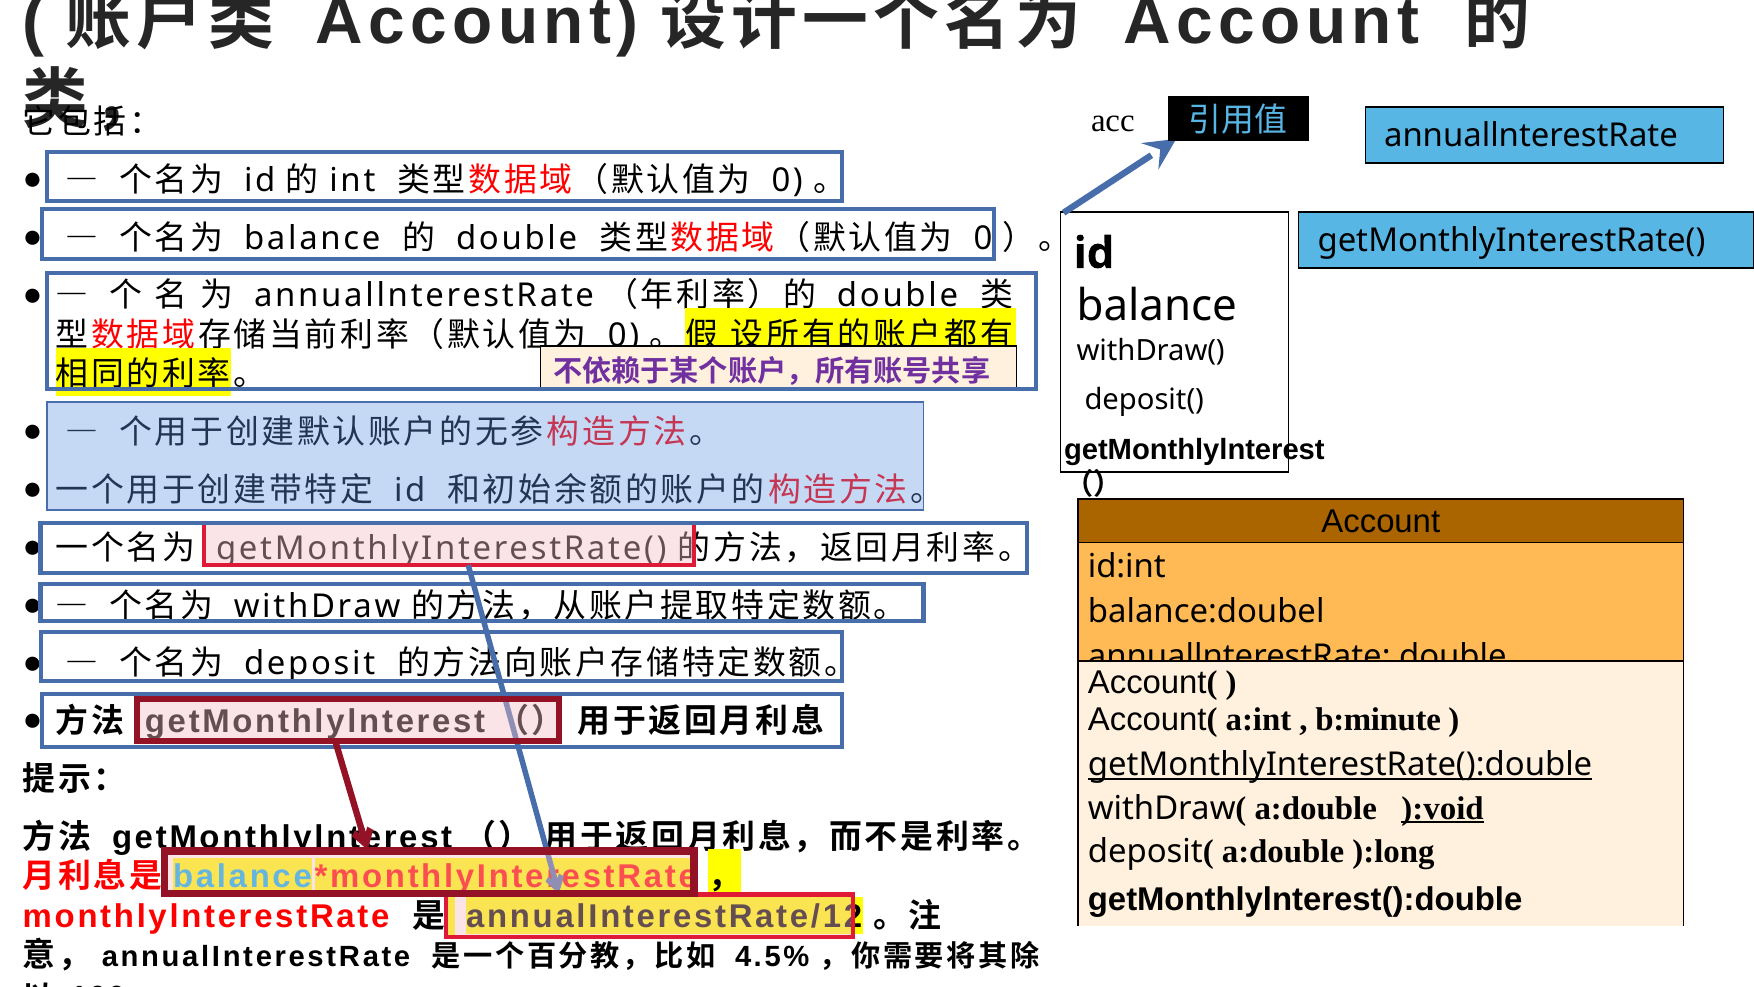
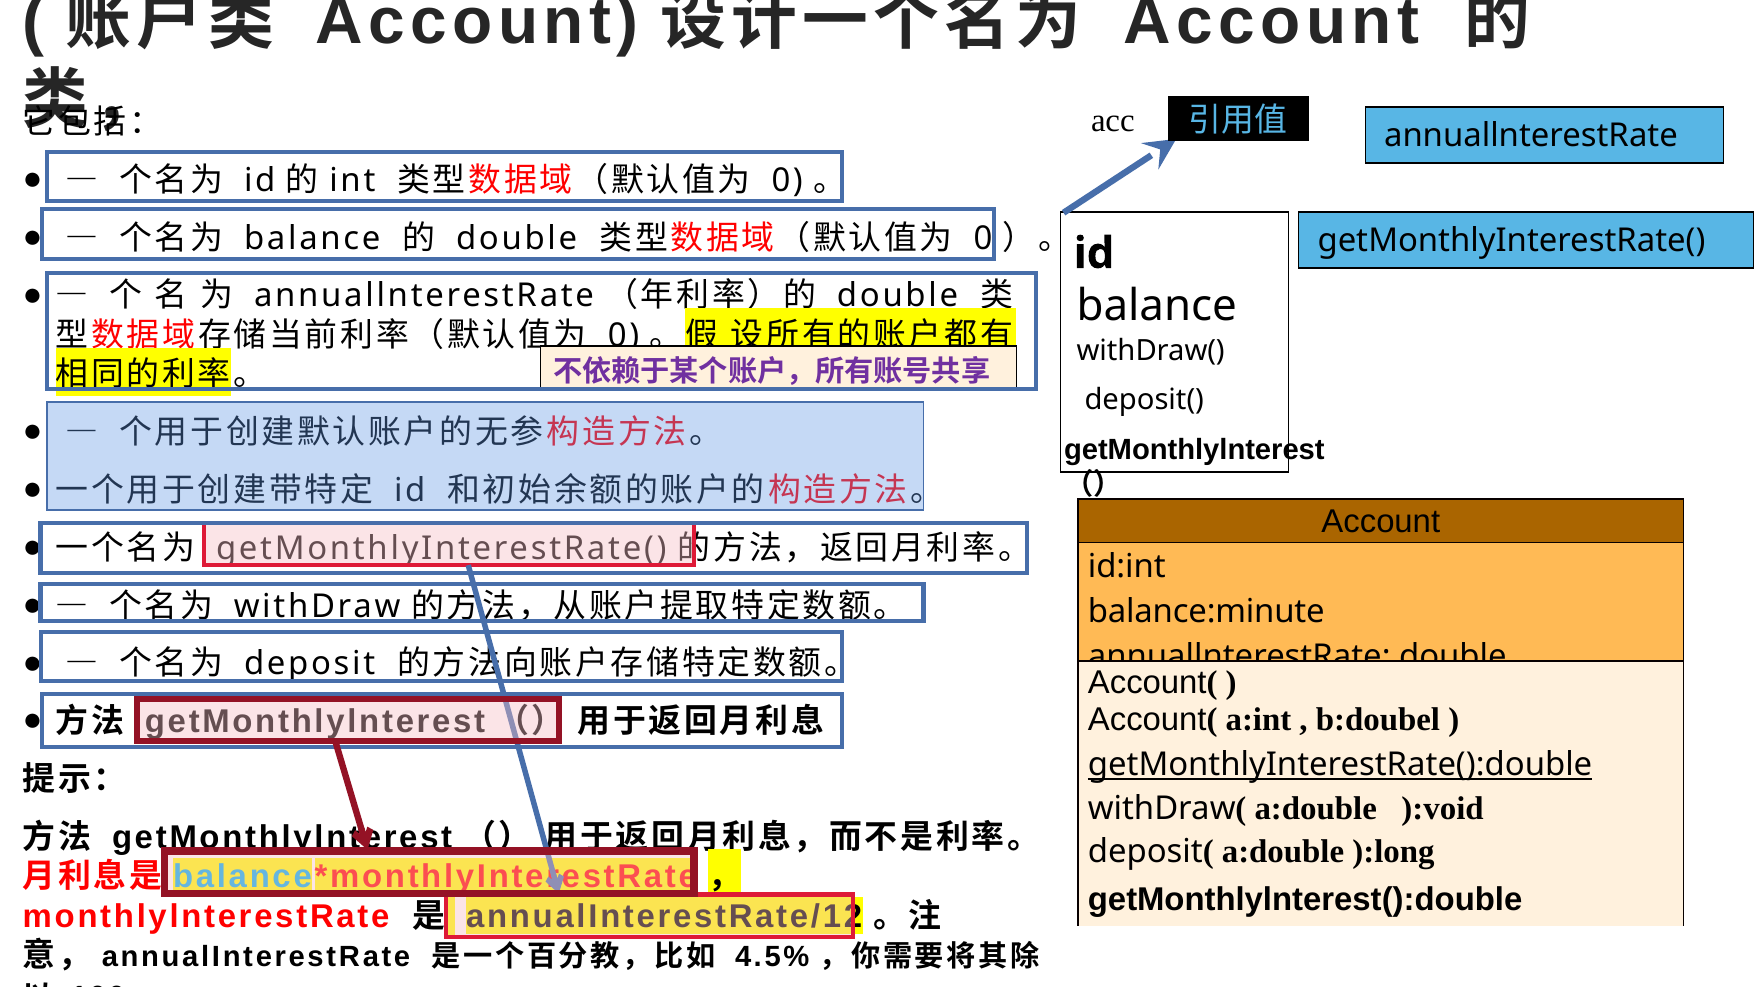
balance:doubel: balance:doubel -> balance:minute
b:minute: b:minute -> b:doubel
):void underline: present -> none
